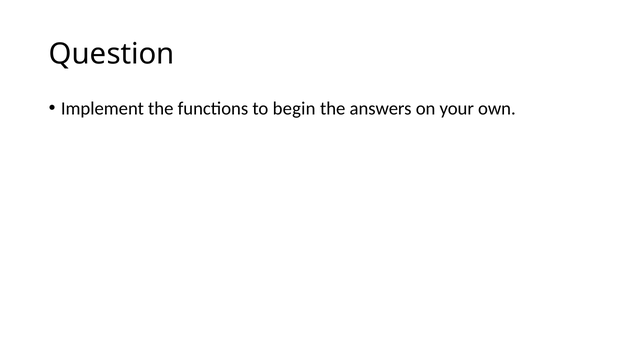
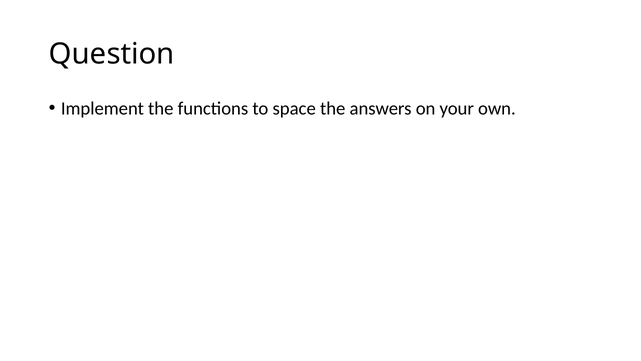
begin: begin -> space
